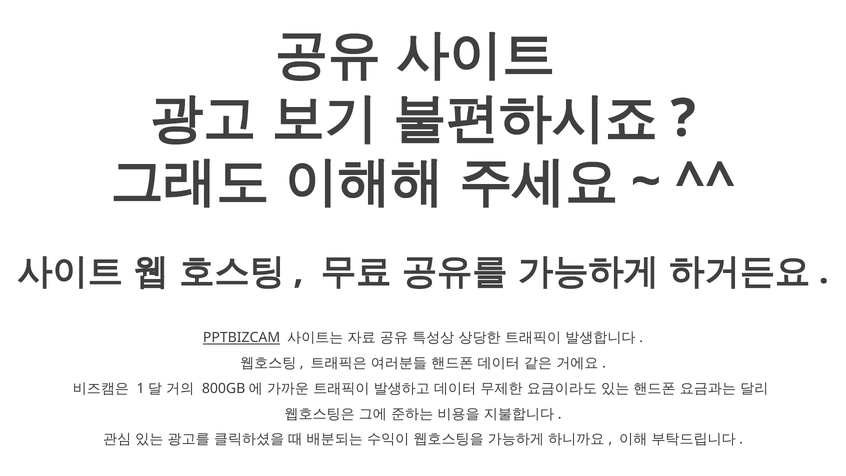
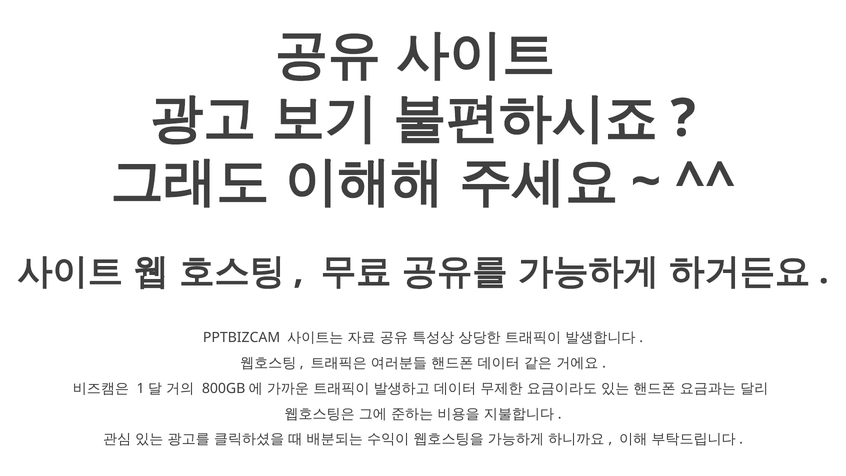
PPTBIZCAM underline: present -> none
